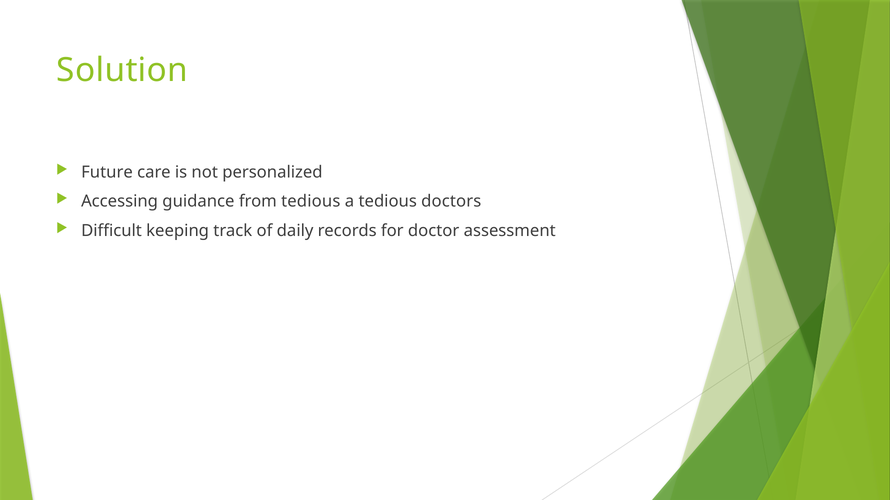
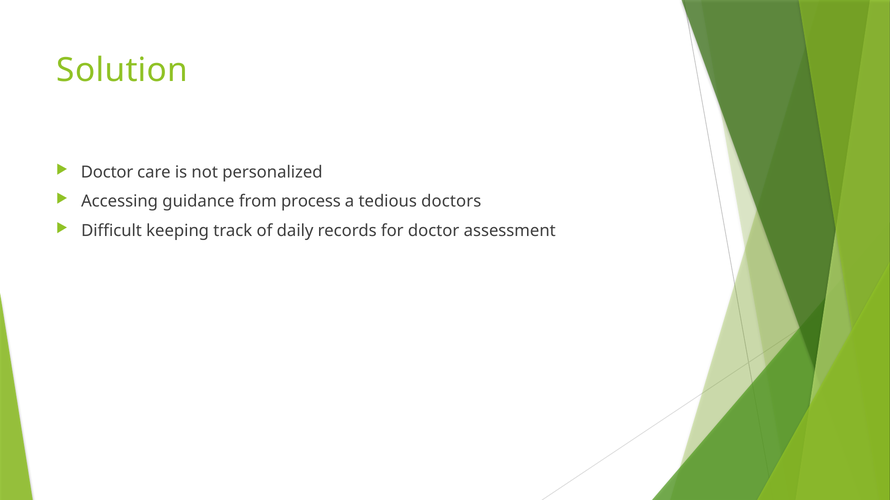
Future at (107, 172): Future -> Doctor
from tedious: tedious -> process
